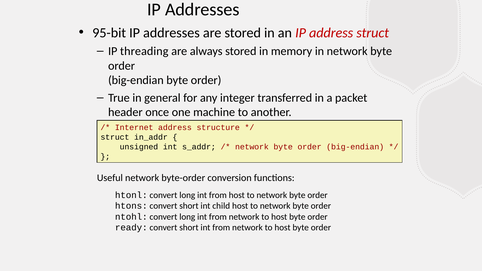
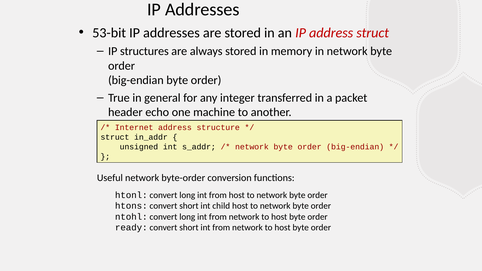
95-bit: 95-bit -> 53-bit
threading: threading -> structures
once: once -> echo
